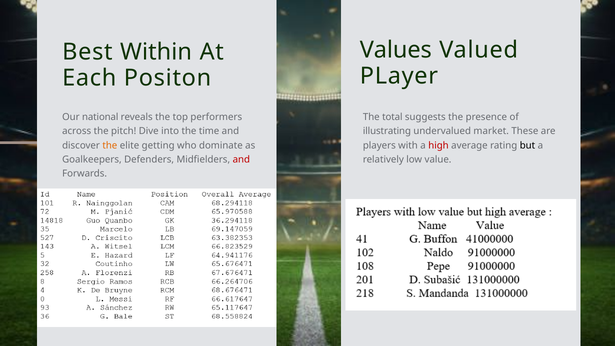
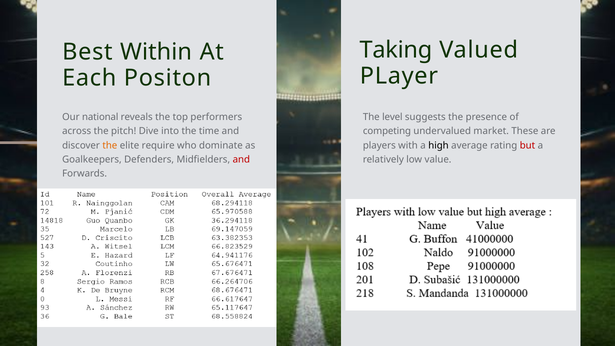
Values: Values -> Taking
total: total -> level
illustrating: illustrating -> competing
getting: getting -> require
high colour: red -> black
but colour: black -> red
